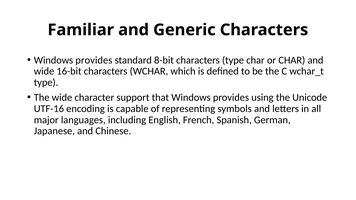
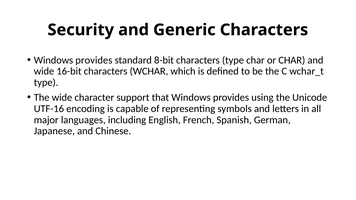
Familiar: Familiar -> Security
